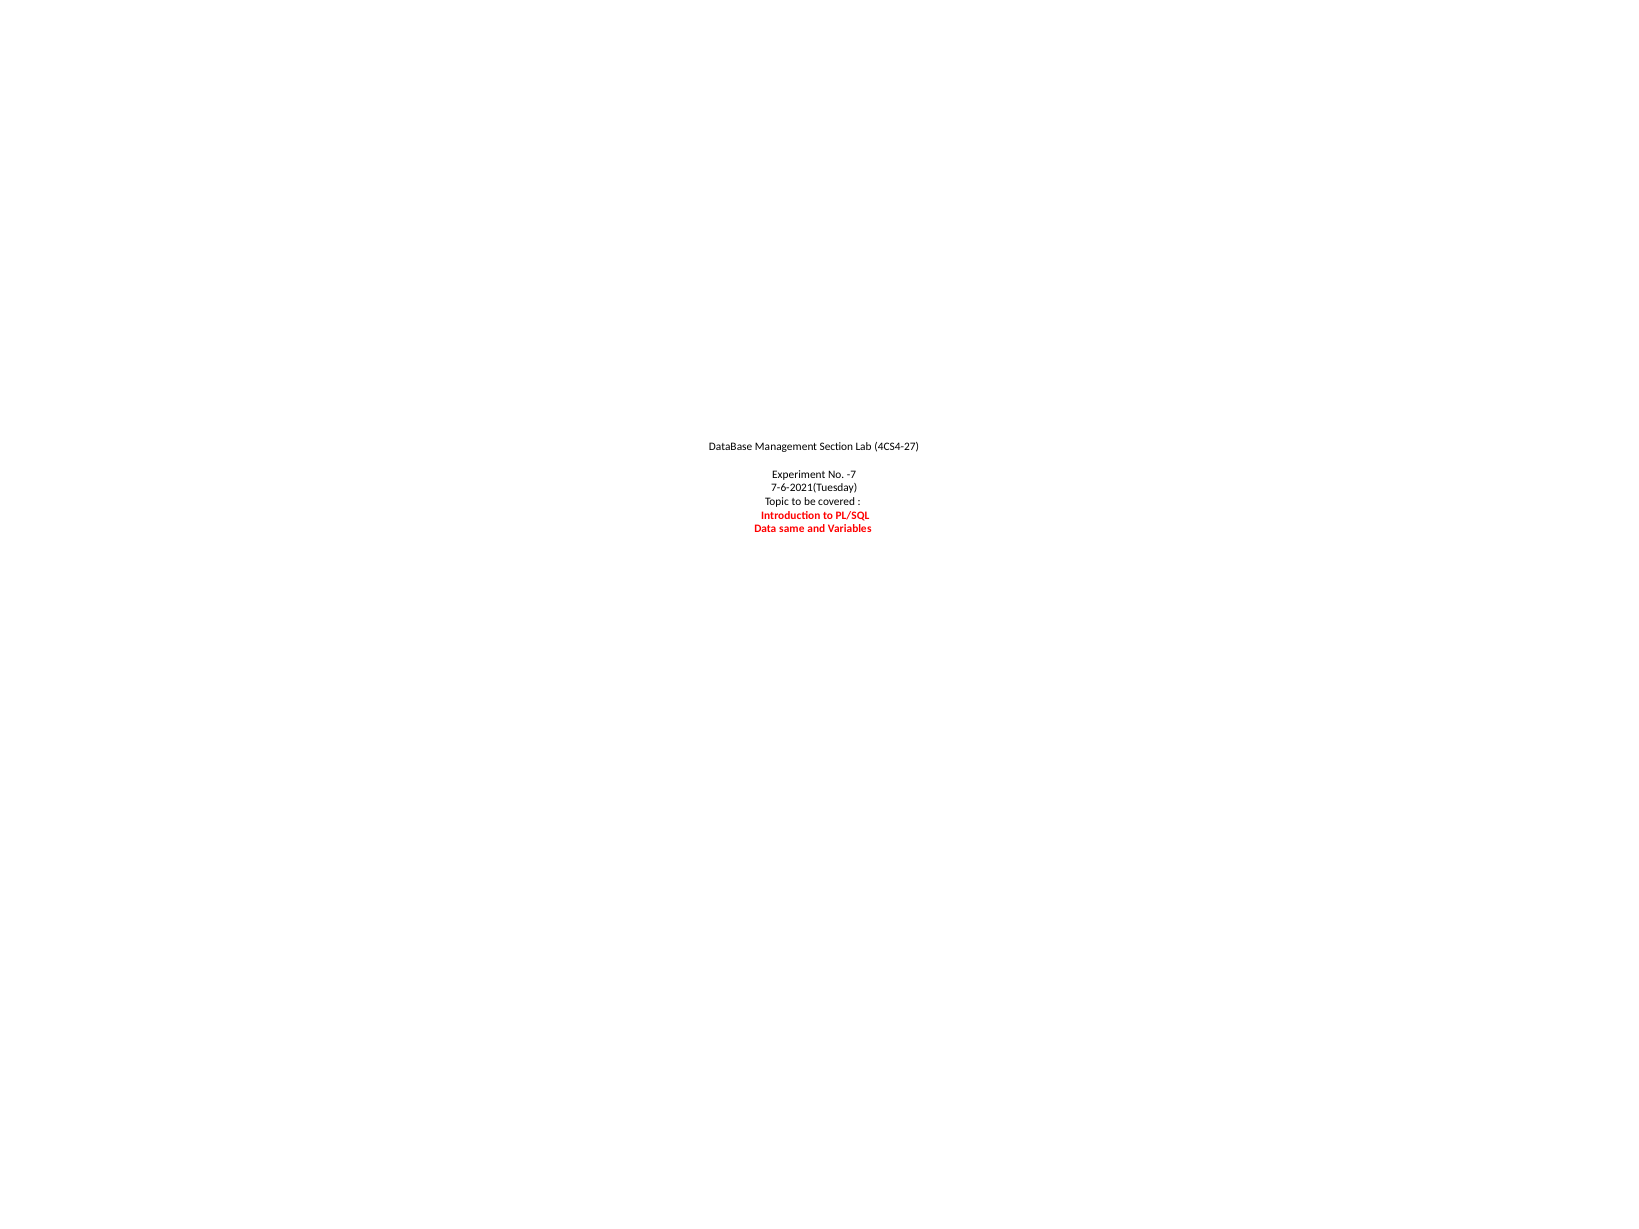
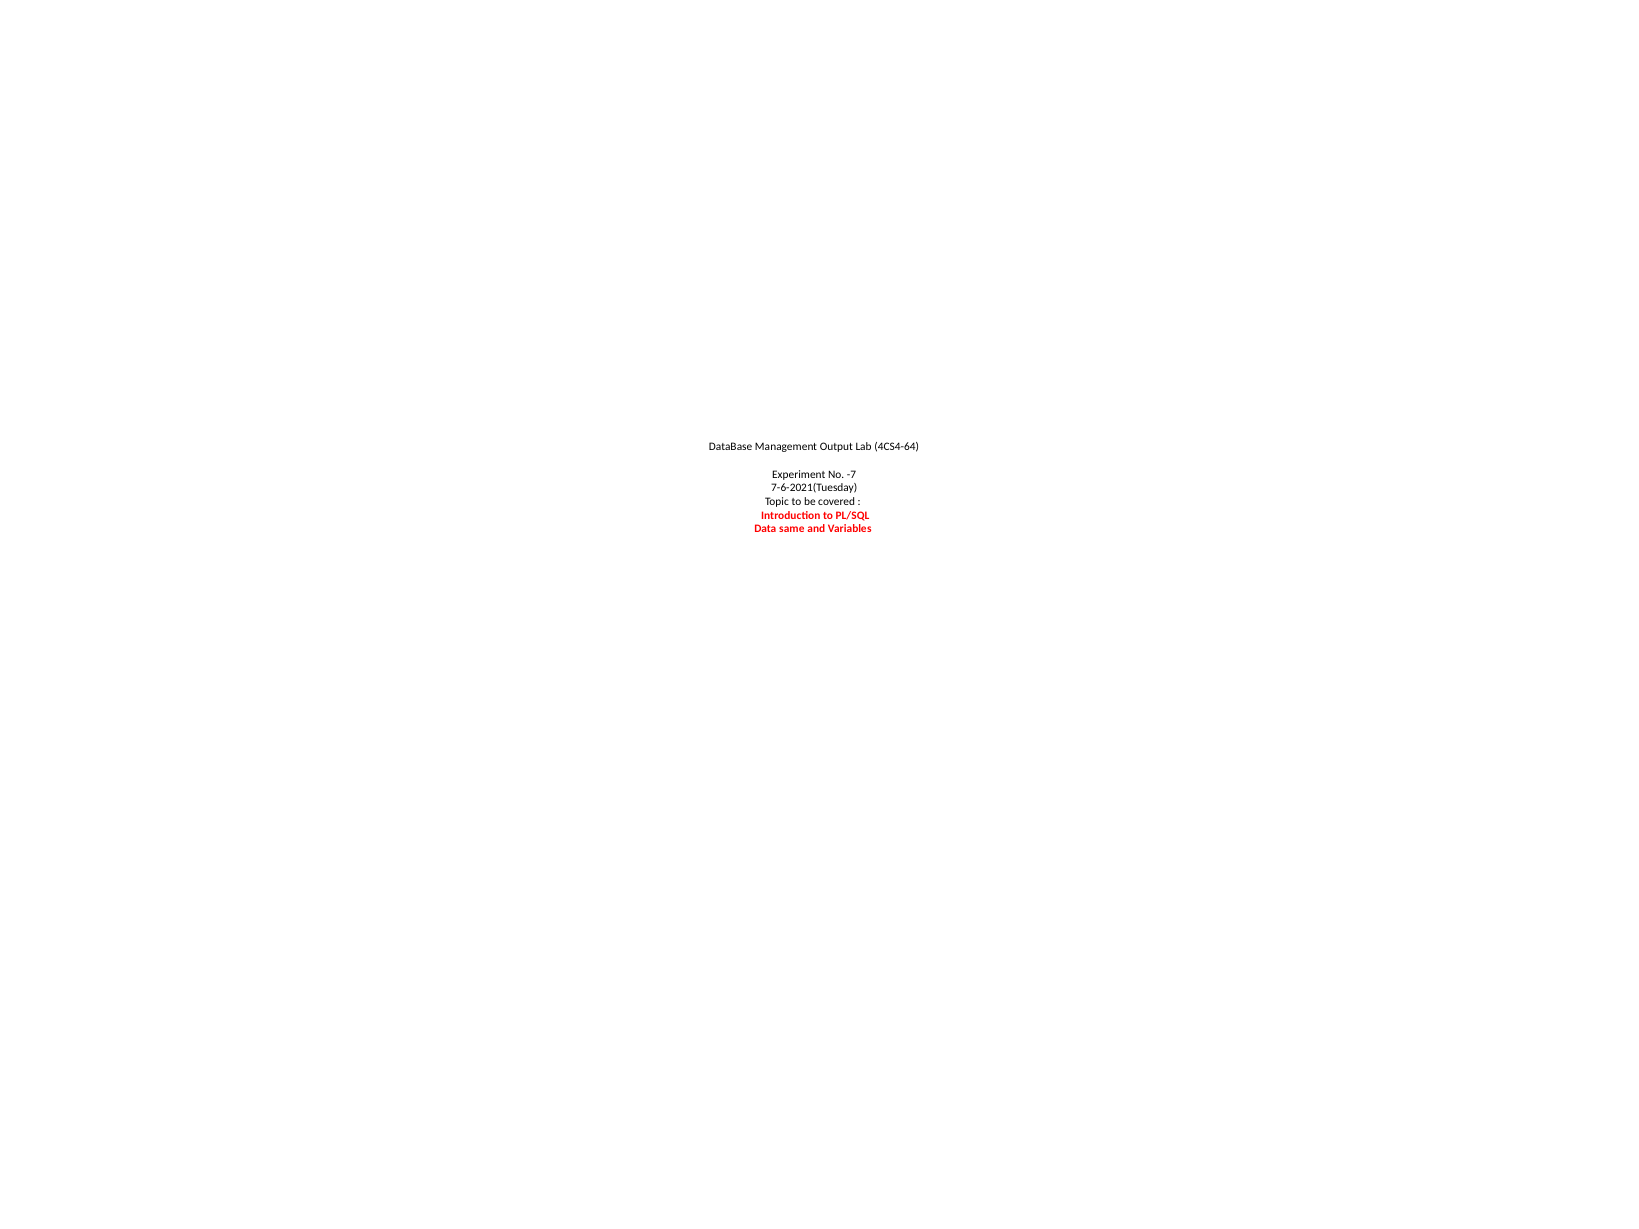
Section: Section -> Output
4CS4-27: 4CS4-27 -> 4CS4-64
